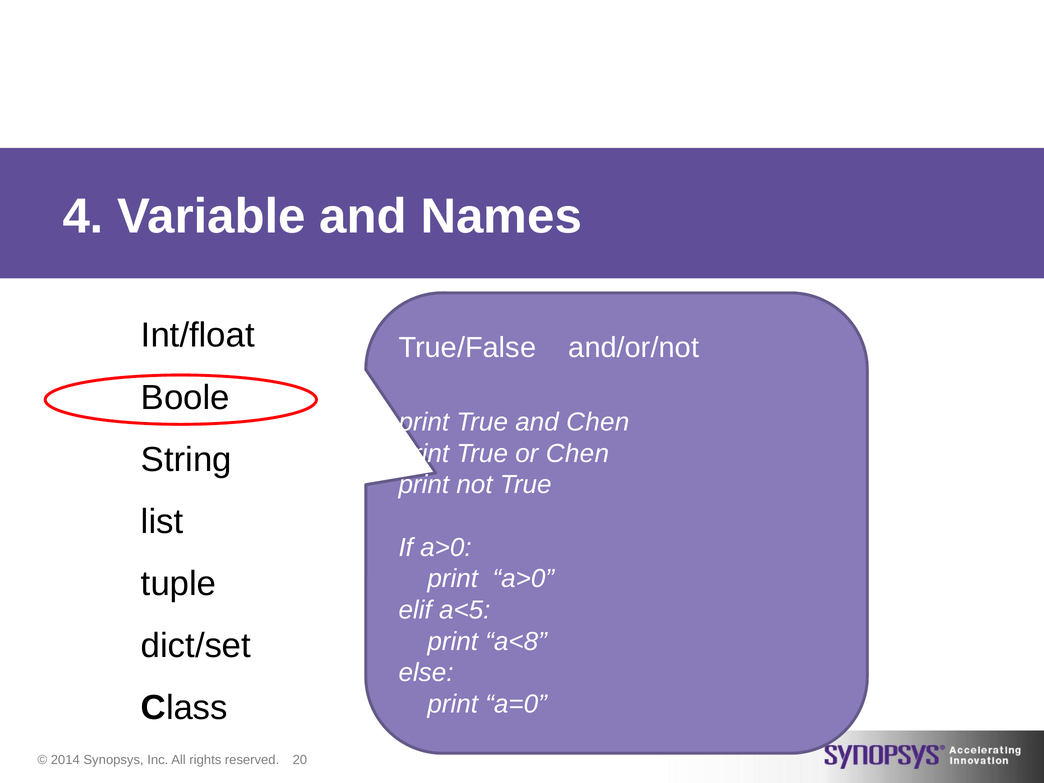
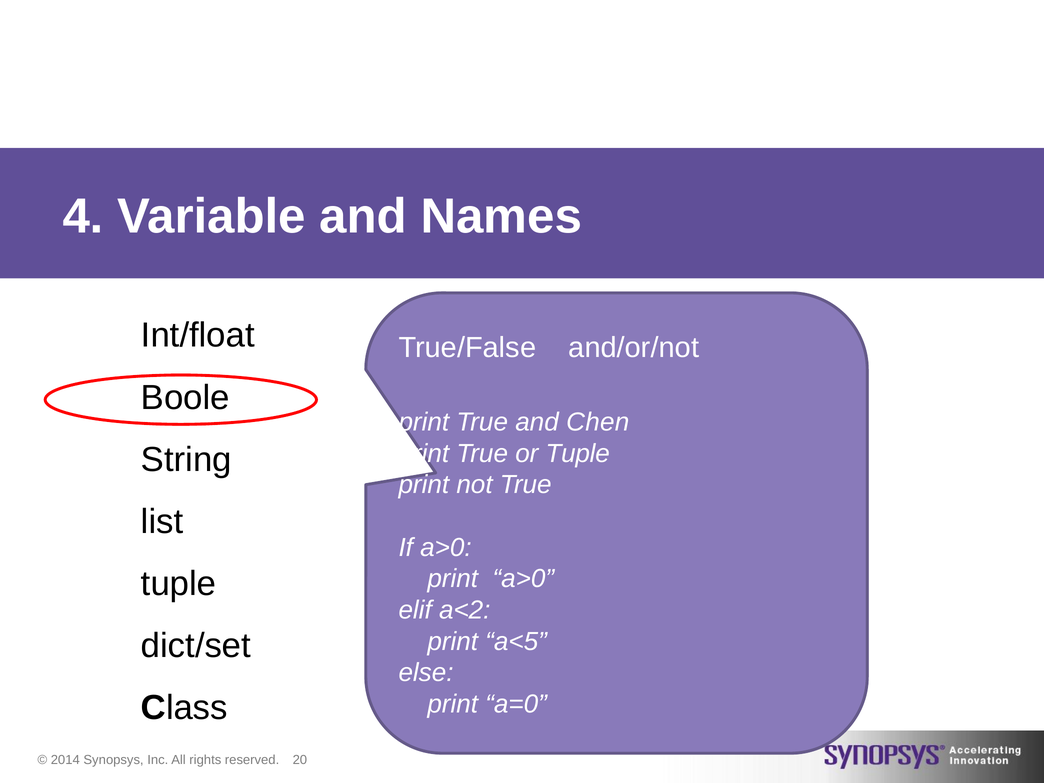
or Chen: Chen -> Tuple
a<5: a<5 -> a<2
a<8: a<8 -> a<5
